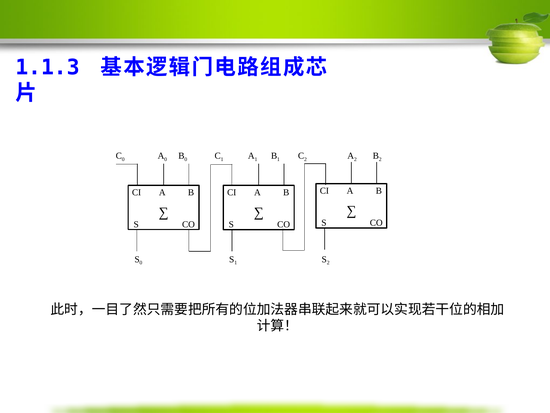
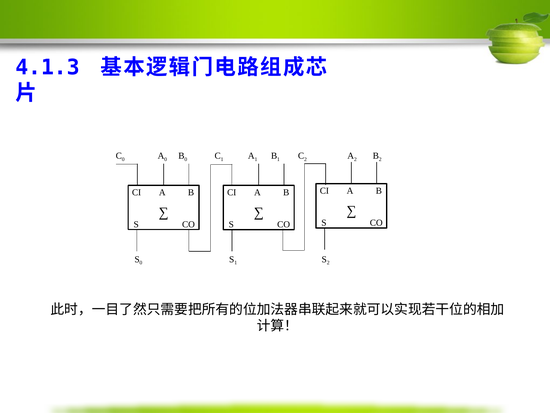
1.1.3: 1.1.3 -> 4.1.3
